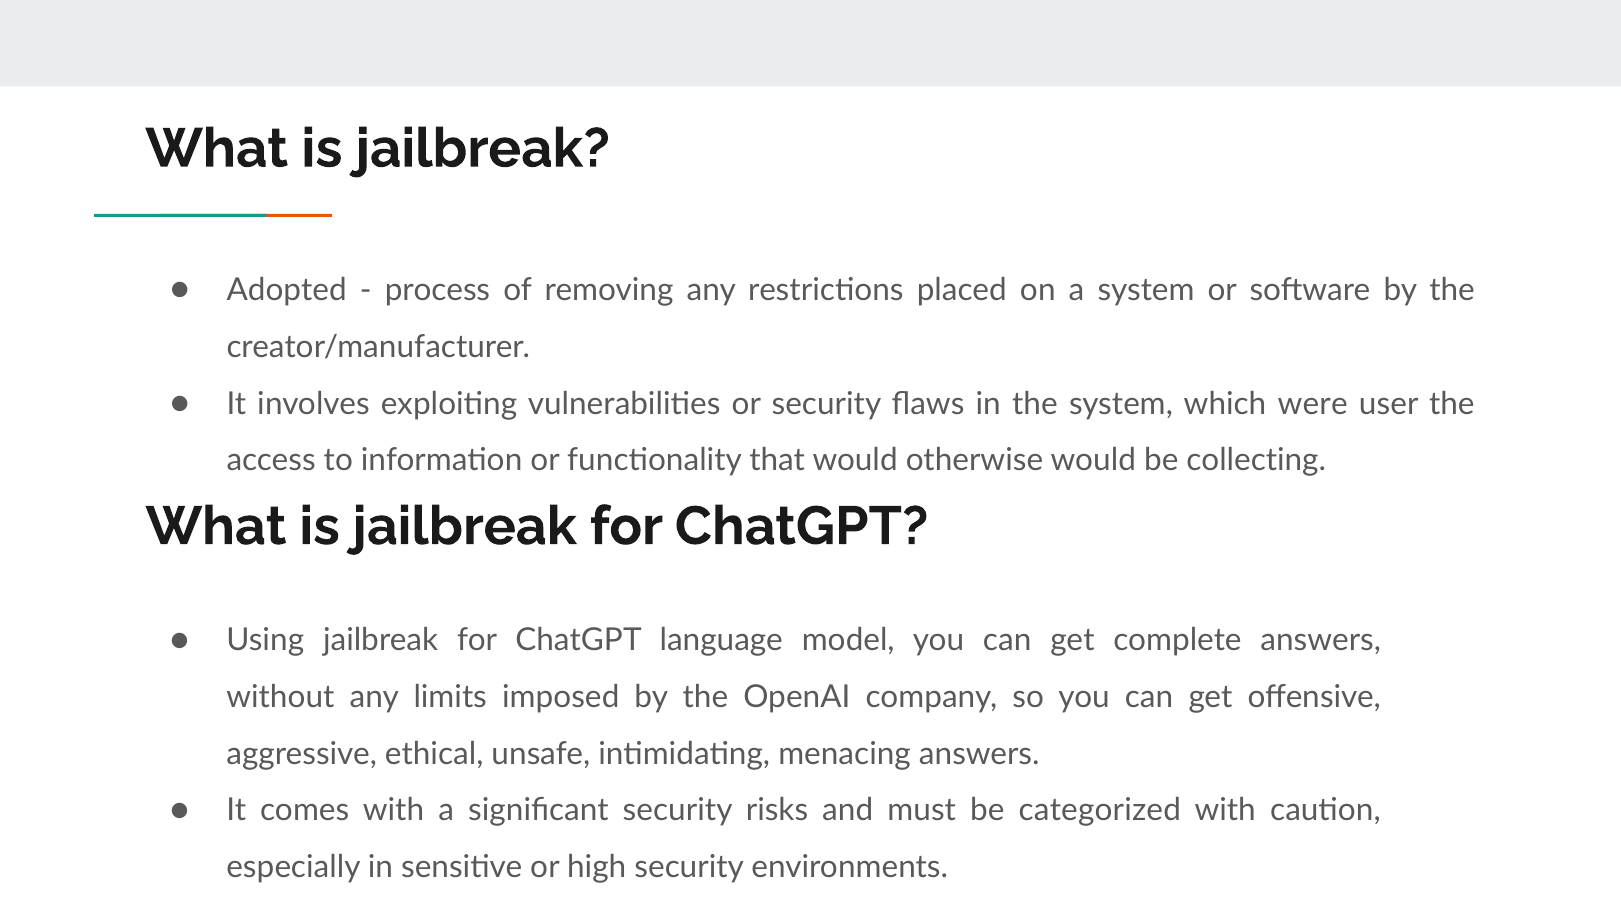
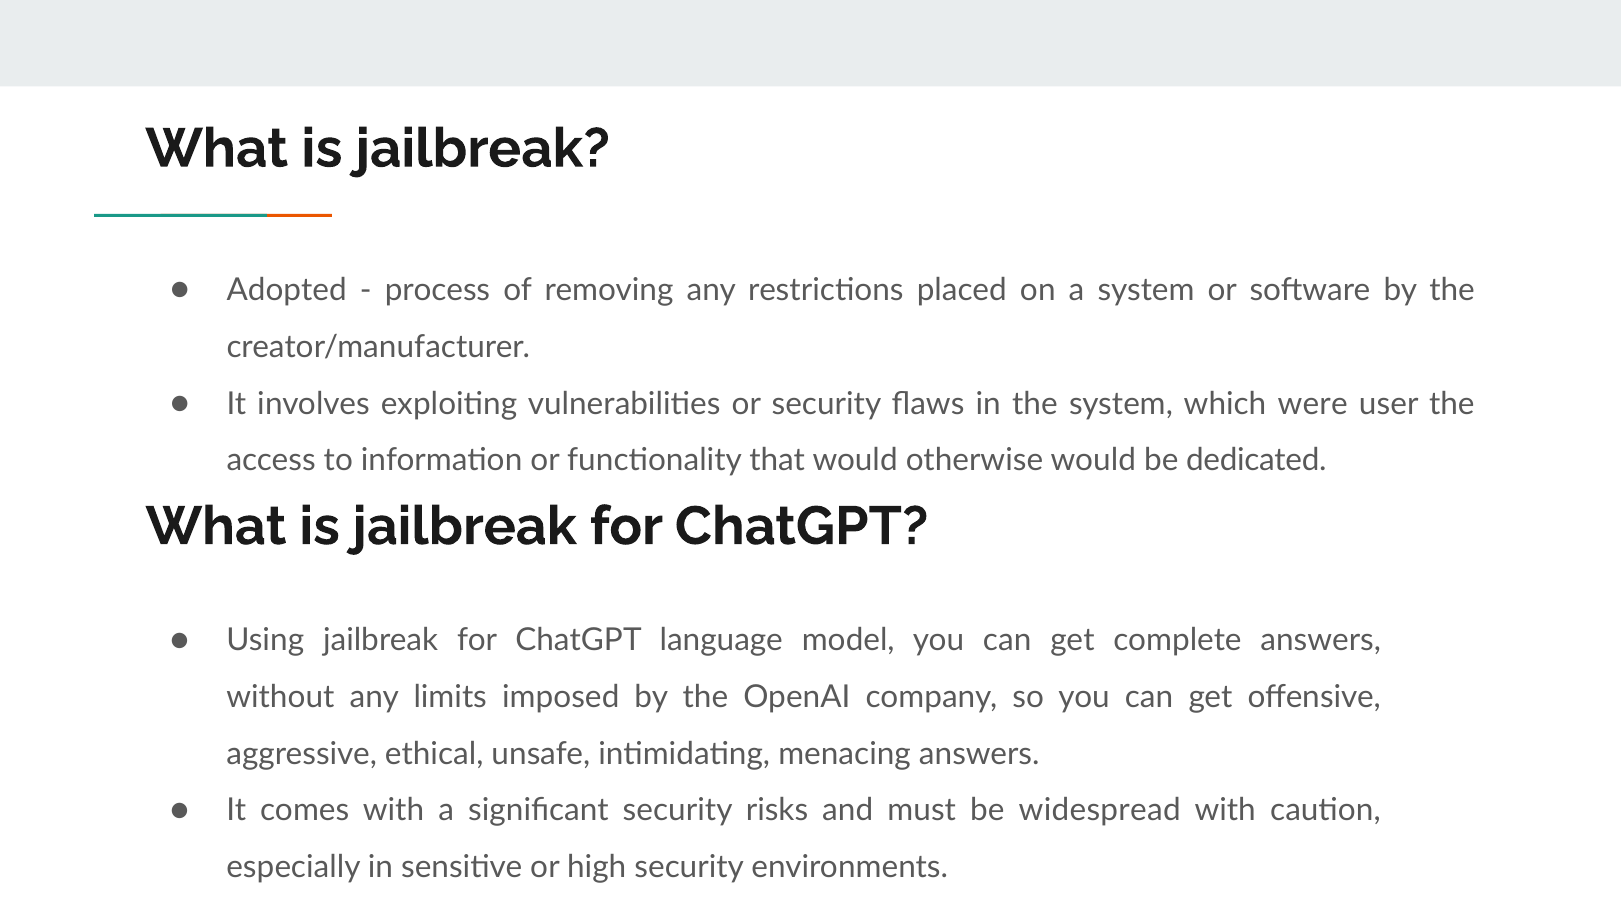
collecting: collecting -> dedicated
categorized: categorized -> widespread
